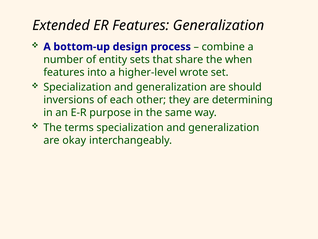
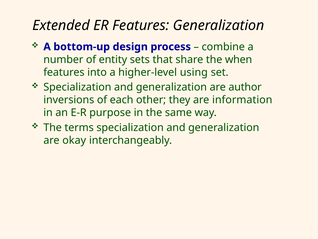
wrote: wrote -> using
should: should -> author
determining: determining -> information
